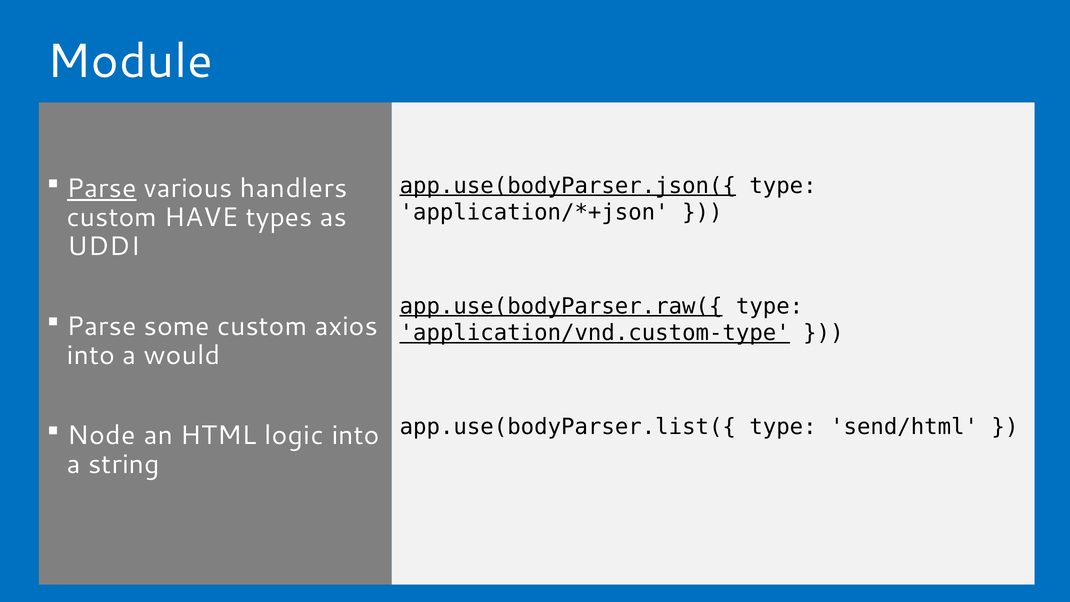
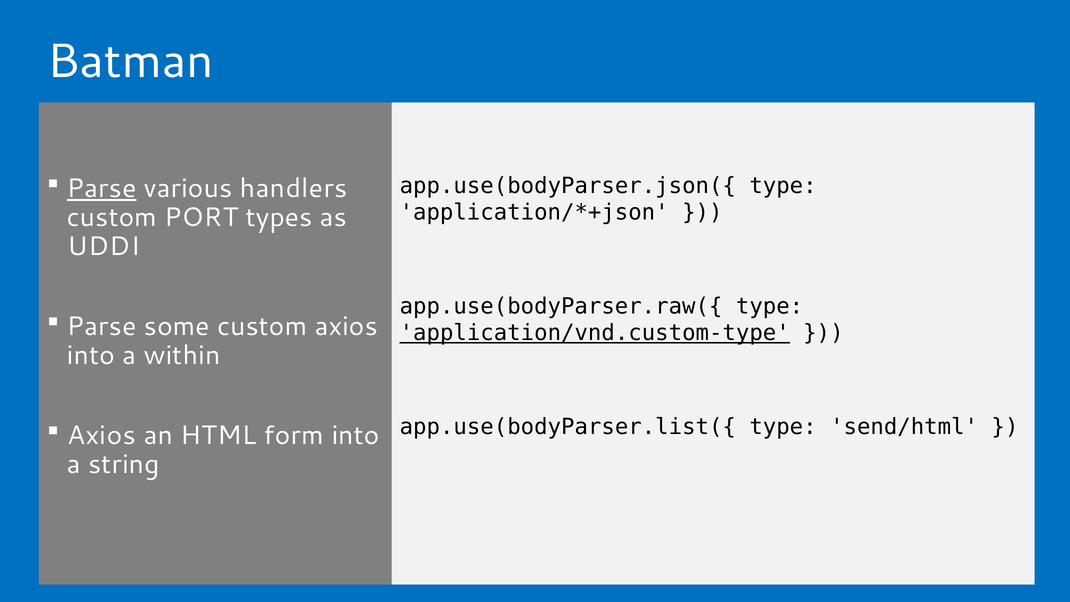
Module: Module -> Batman
app.use(bodyParser.json({ underline: present -> none
HAVE: HAVE -> PORT
app.use(bodyParser.raw({ underline: present -> none
would: would -> within
Node at (102, 435): Node -> Axios
logic: logic -> form
